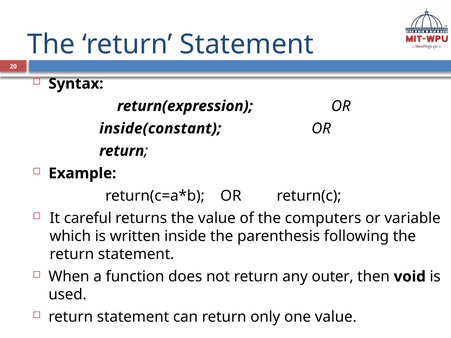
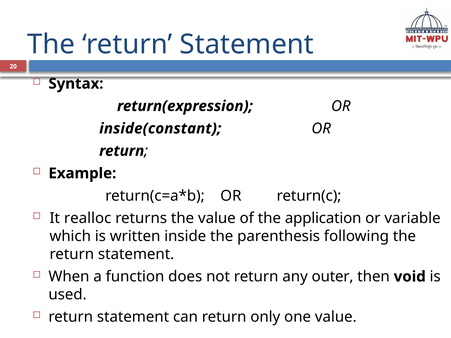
careful: careful -> realloc
computers: computers -> application
